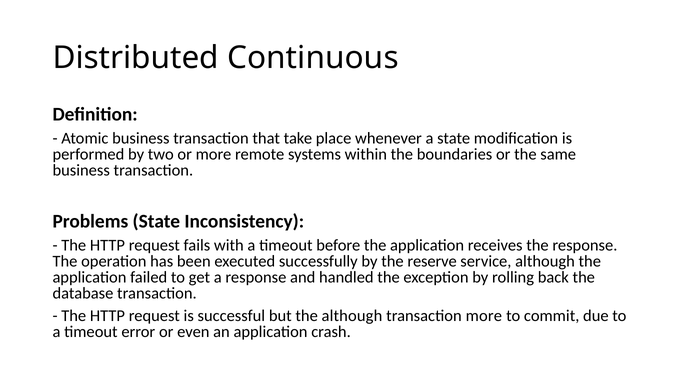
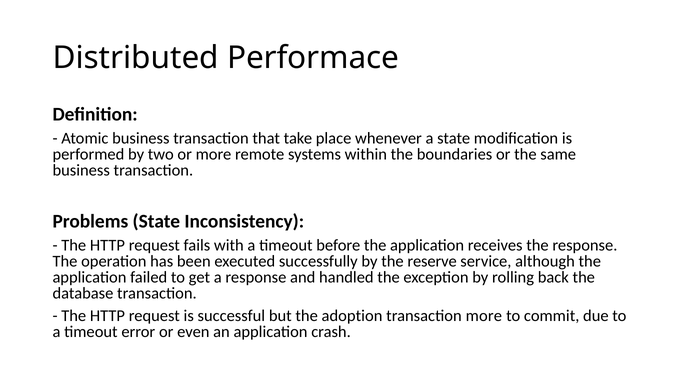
Continuous: Continuous -> Performace
the although: although -> adoption
